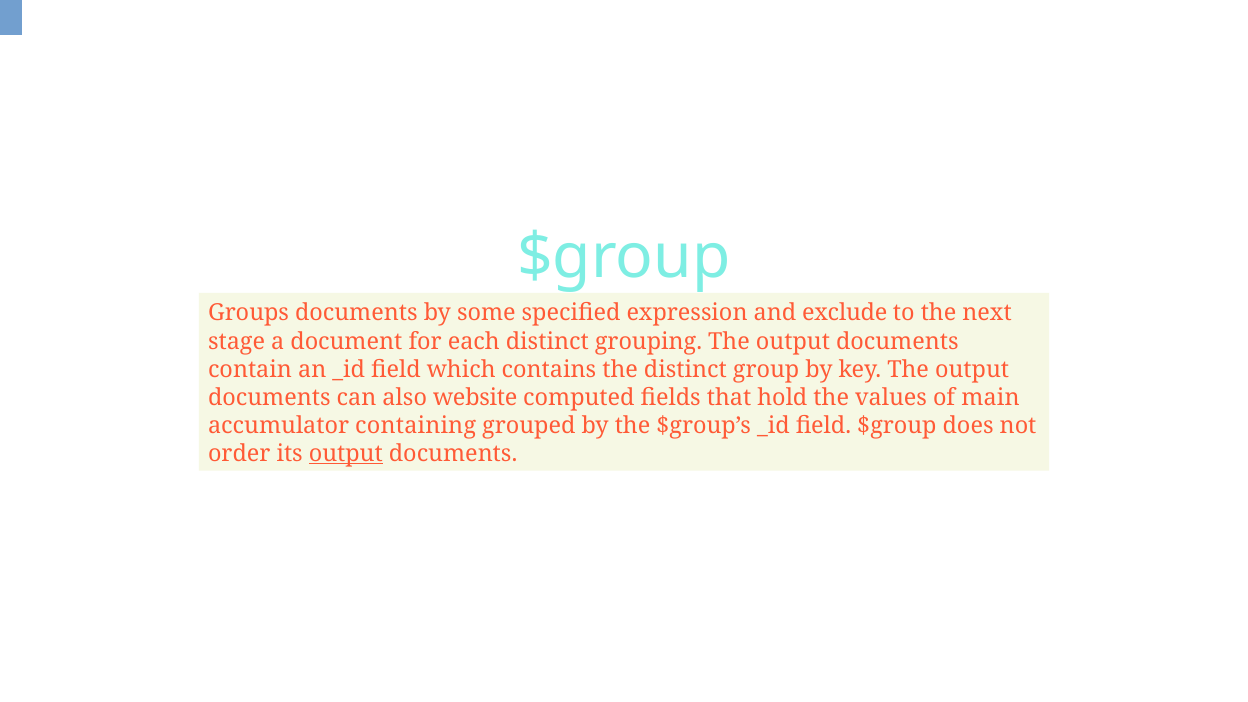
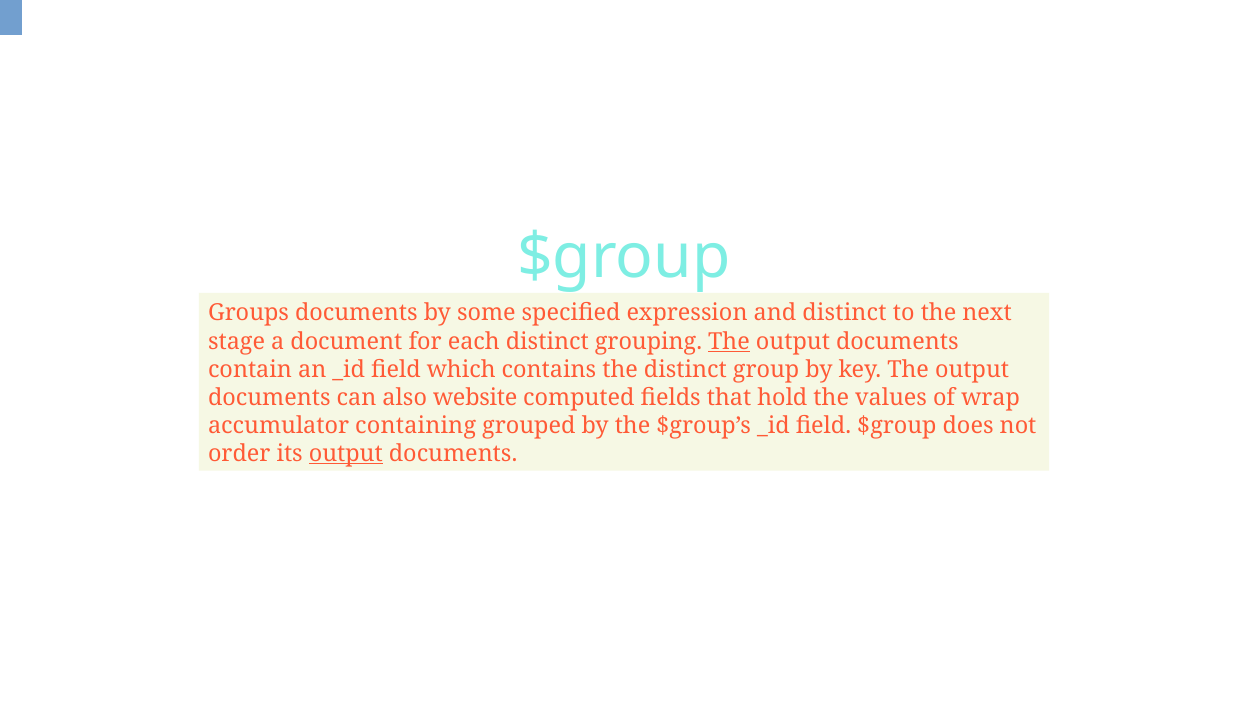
and exclude: exclude -> distinct
The at (729, 341) underline: none -> present
main: main -> wrap
